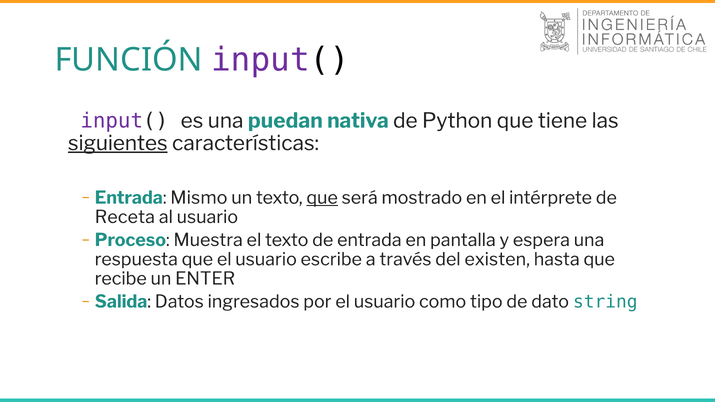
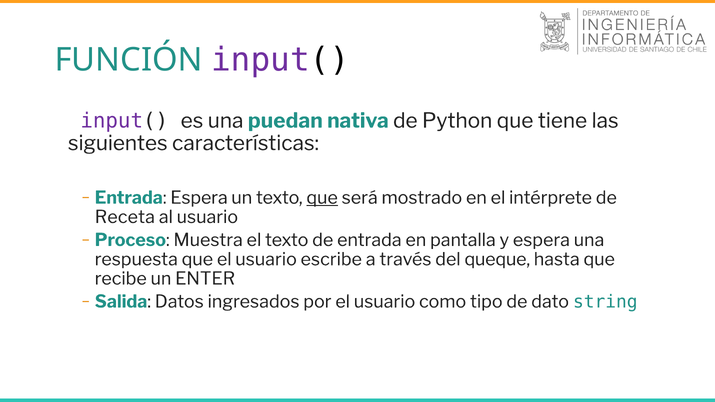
siguientes underline: present -> none
Entrada Mismo: Mismo -> Espera
existen: existen -> queque
